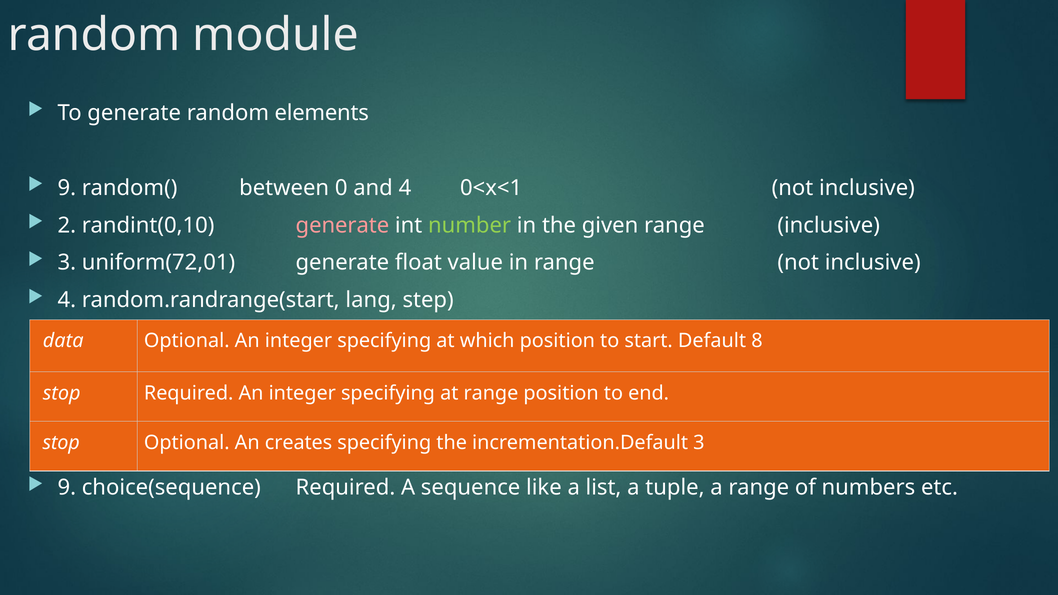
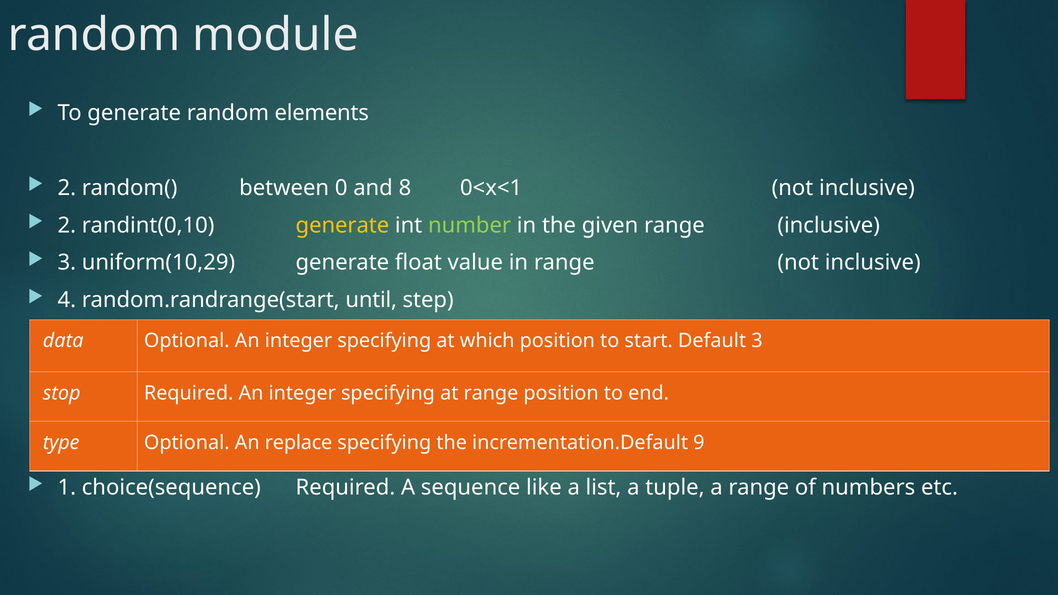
9 at (67, 188): 9 -> 2
and 4: 4 -> 8
generate at (342, 225) colour: pink -> yellow
uniform(72,01: uniform(72,01 -> uniform(10,29
lang: lang -> until
Default 8: 8 -> 3
stop at (61, 443): stop -> type
creates: creates -> replace
incrementation.Default 3: 3 -> 9
9 at (67, 488): 9 -> 1
